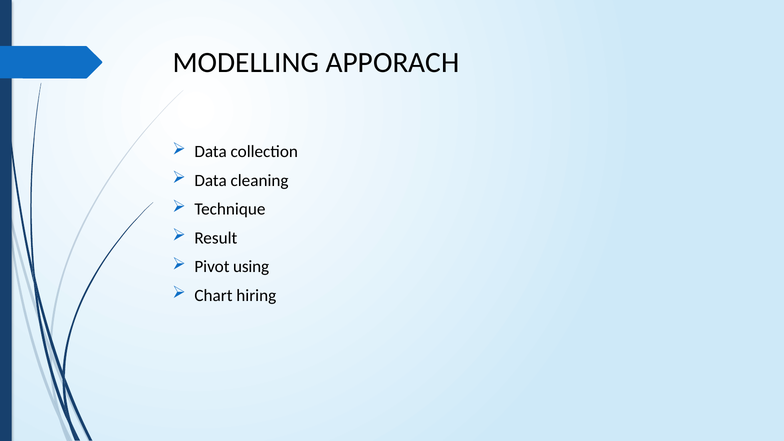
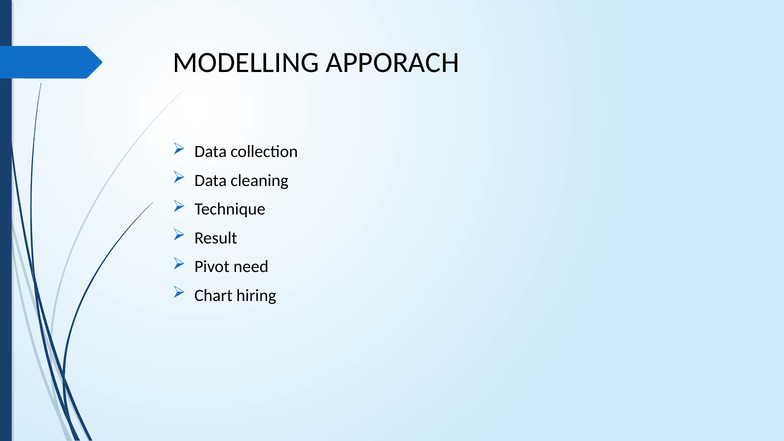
using: using -> need
